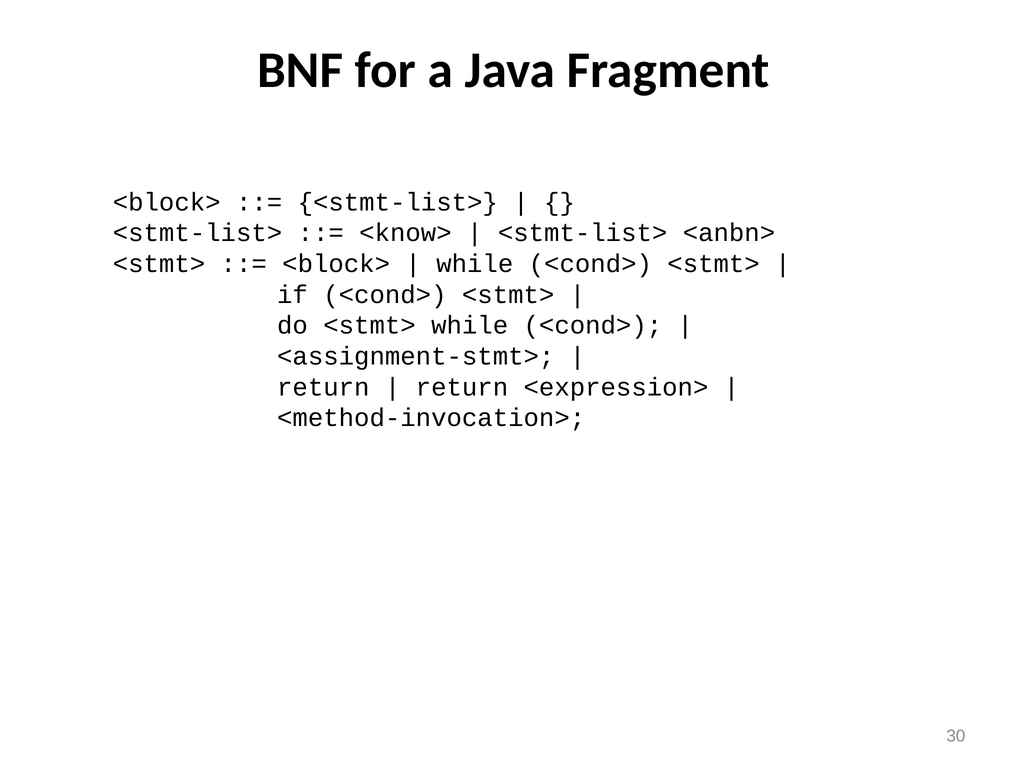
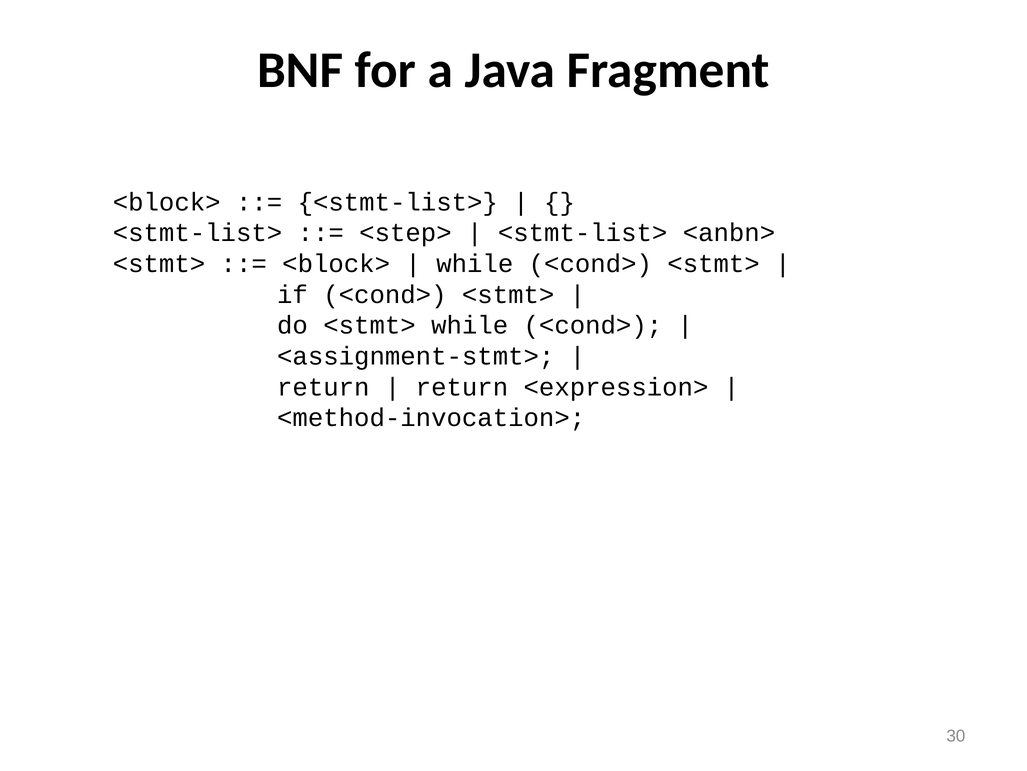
<know>: <know> -> <step>
